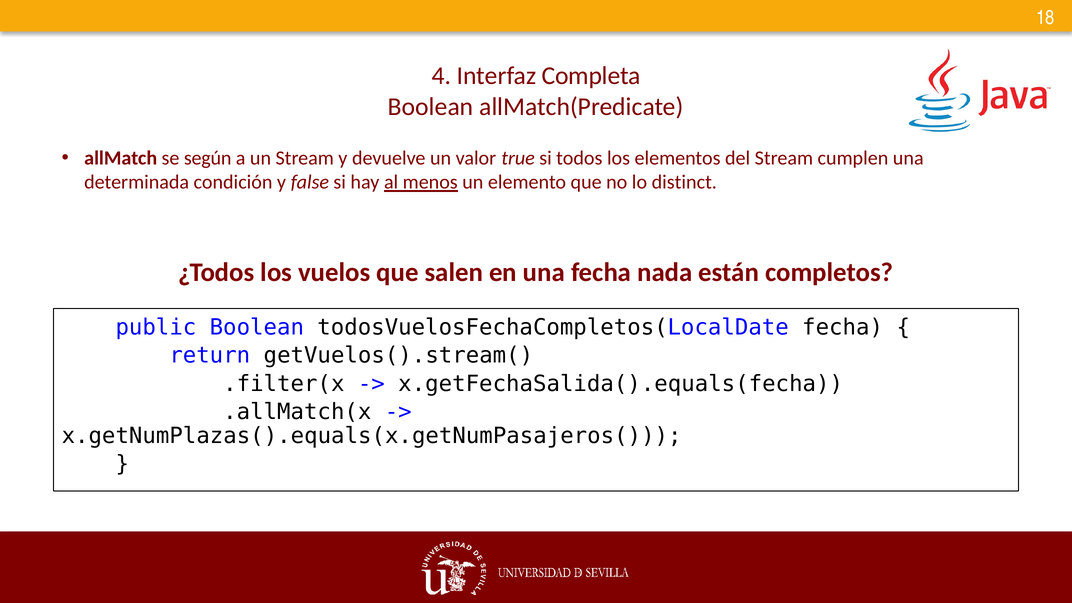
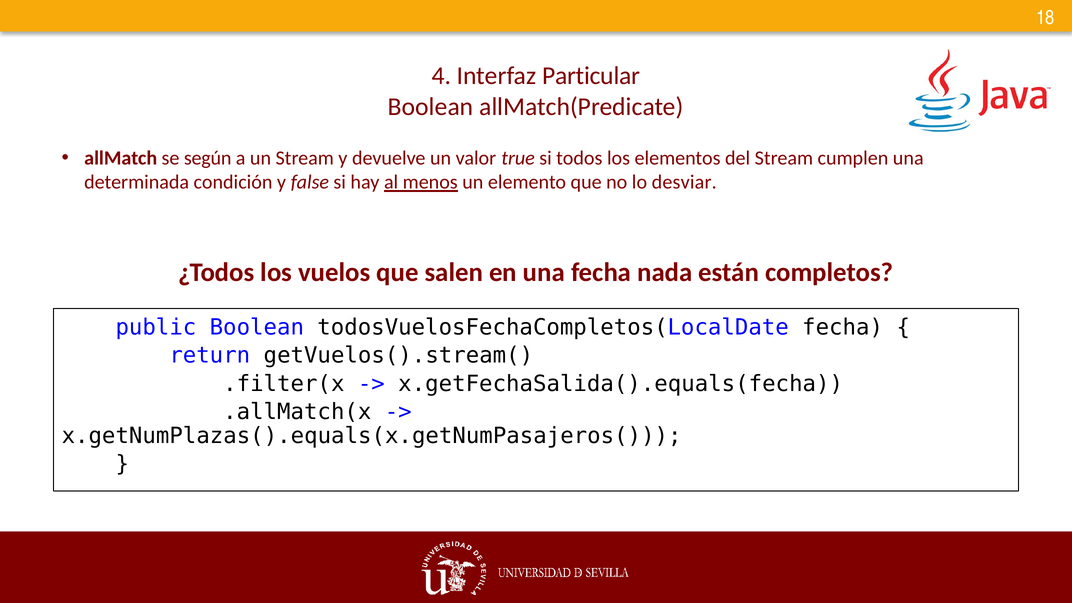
Completa: Completa -> Particular
distinct: distinct -> desviar
